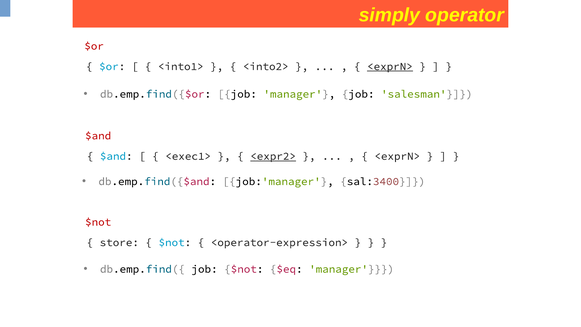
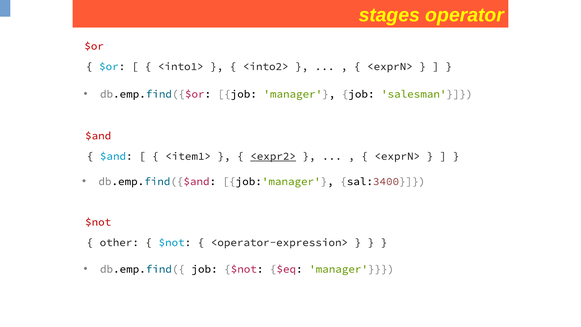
simply: simply -> stages
<exprN> at (390, 66) underline: present -> none
<exec1>: <exec1> -> <item1>
store: store -> other
